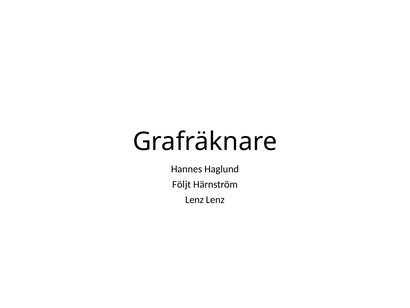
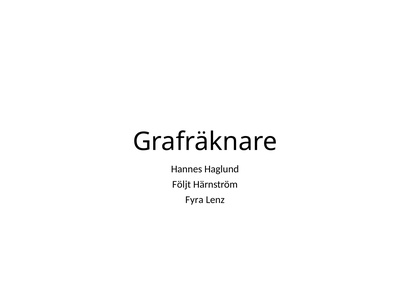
Lenz at (194, 200): Lenz -> Fyra
